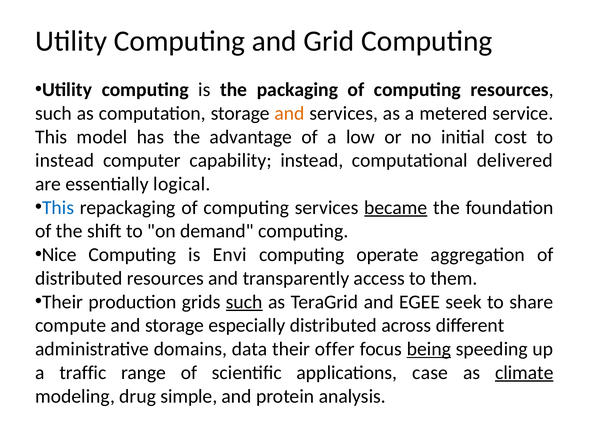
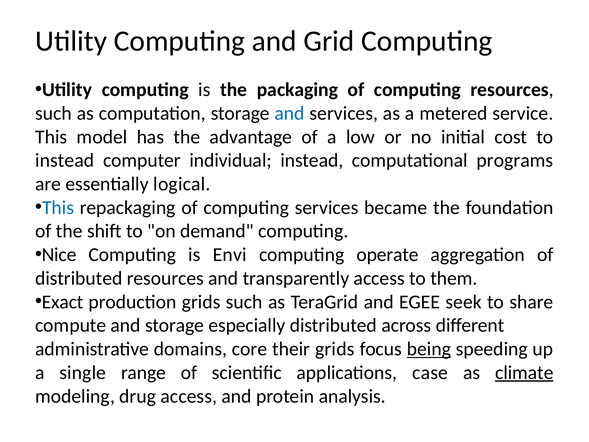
and at (290, 113) colour: orange -> blue
capability: capability -> individual
delivered: delivered -> programs
became underline: present -> none
Their at (63, 302): Their -> Exact
such at (244, 302) underline: present -> none
data: data -> core
their offer: offer -> grids
traffic: traffic -> single
drug simple: simple -> access
